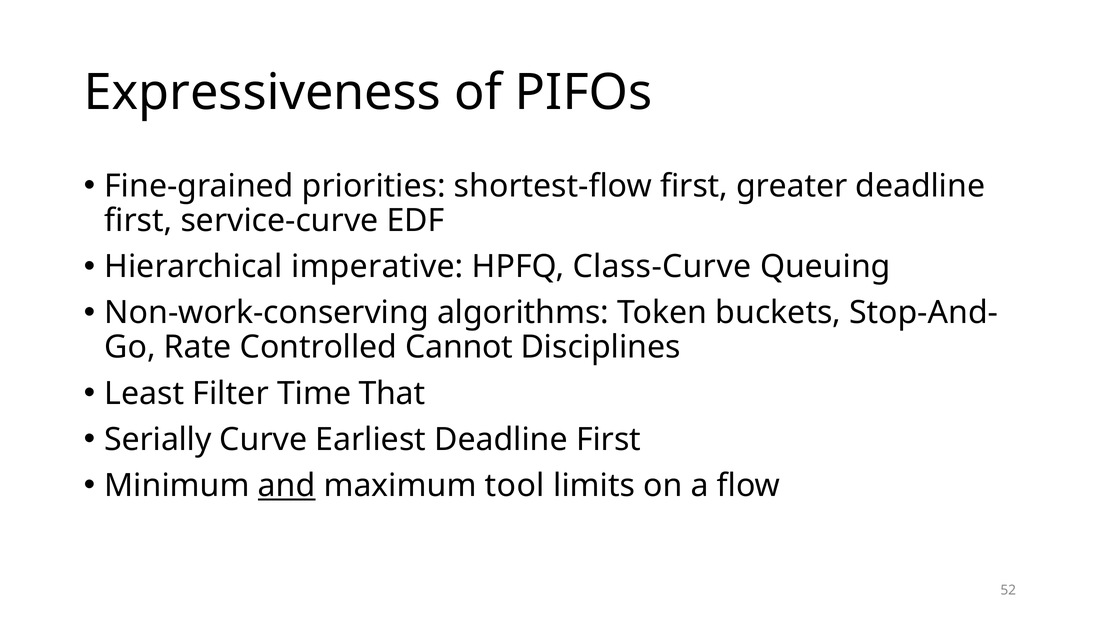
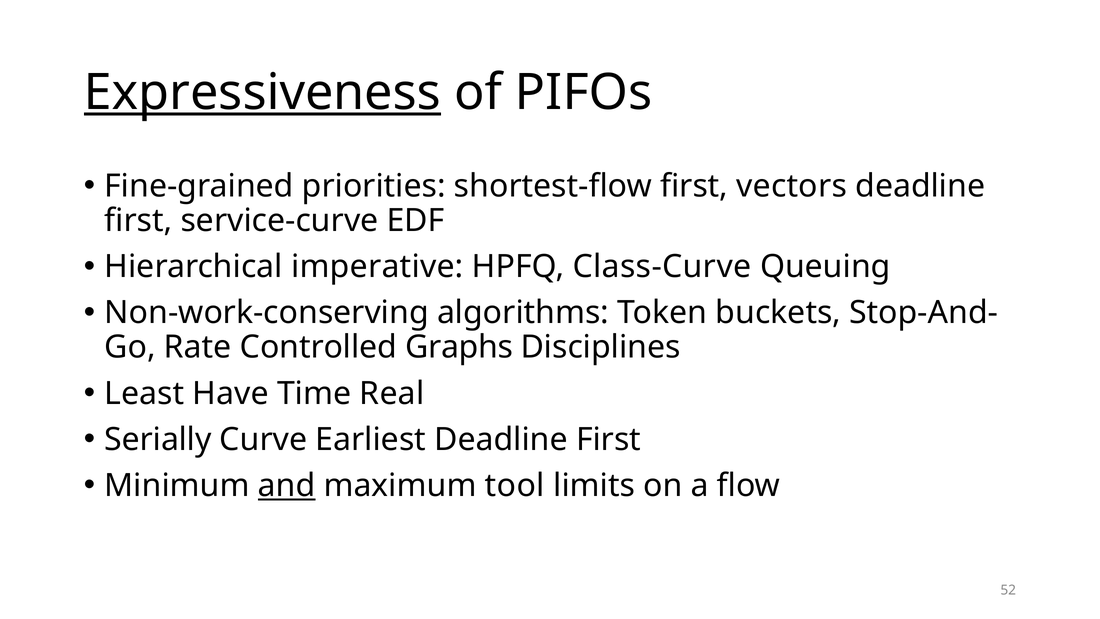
Expressiveness underline: none -> present
greater: greater -> vectors
Cannot: Cannot -> Graphs
Filter: Filter -> Have
That: That -> Real
